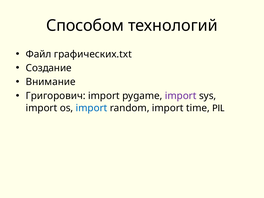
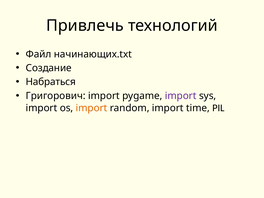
Способом: Способом -> Привлечь
графических.txt: графических.txt -> начинающих.txt
Внимание: Внимание -> Набраться
import at (92, 108) colour: blue -> orange
